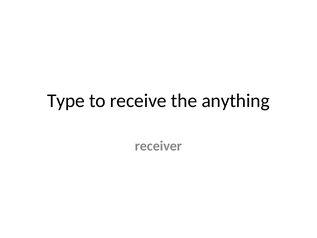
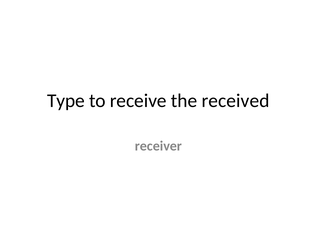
anything: anything -> received
